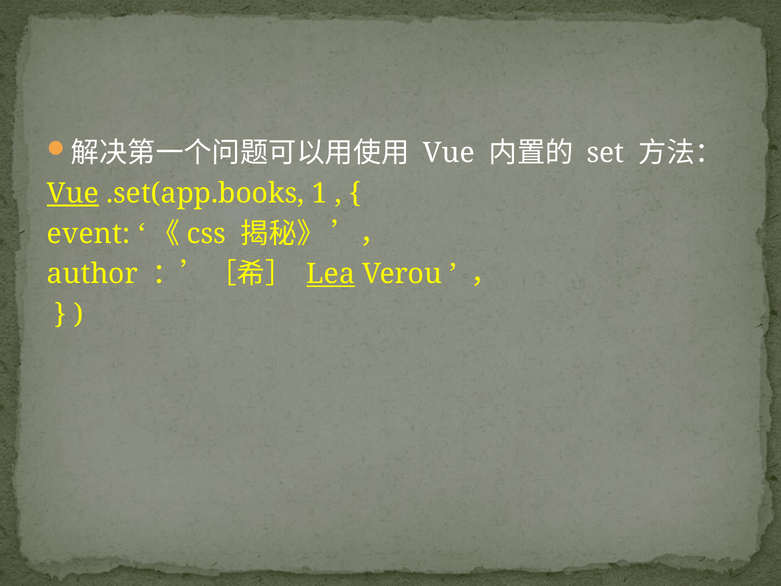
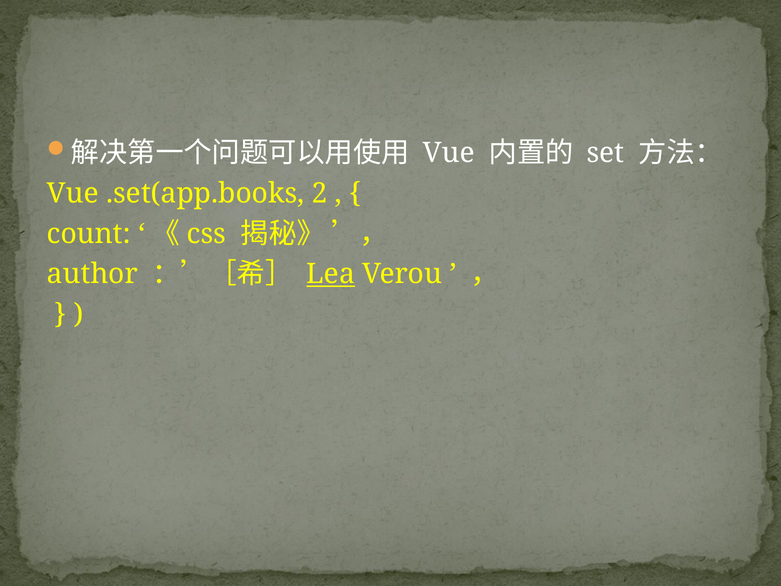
Vue at (73, 193) underline: present -> none
1: 1 -> 2
event: event -> count
